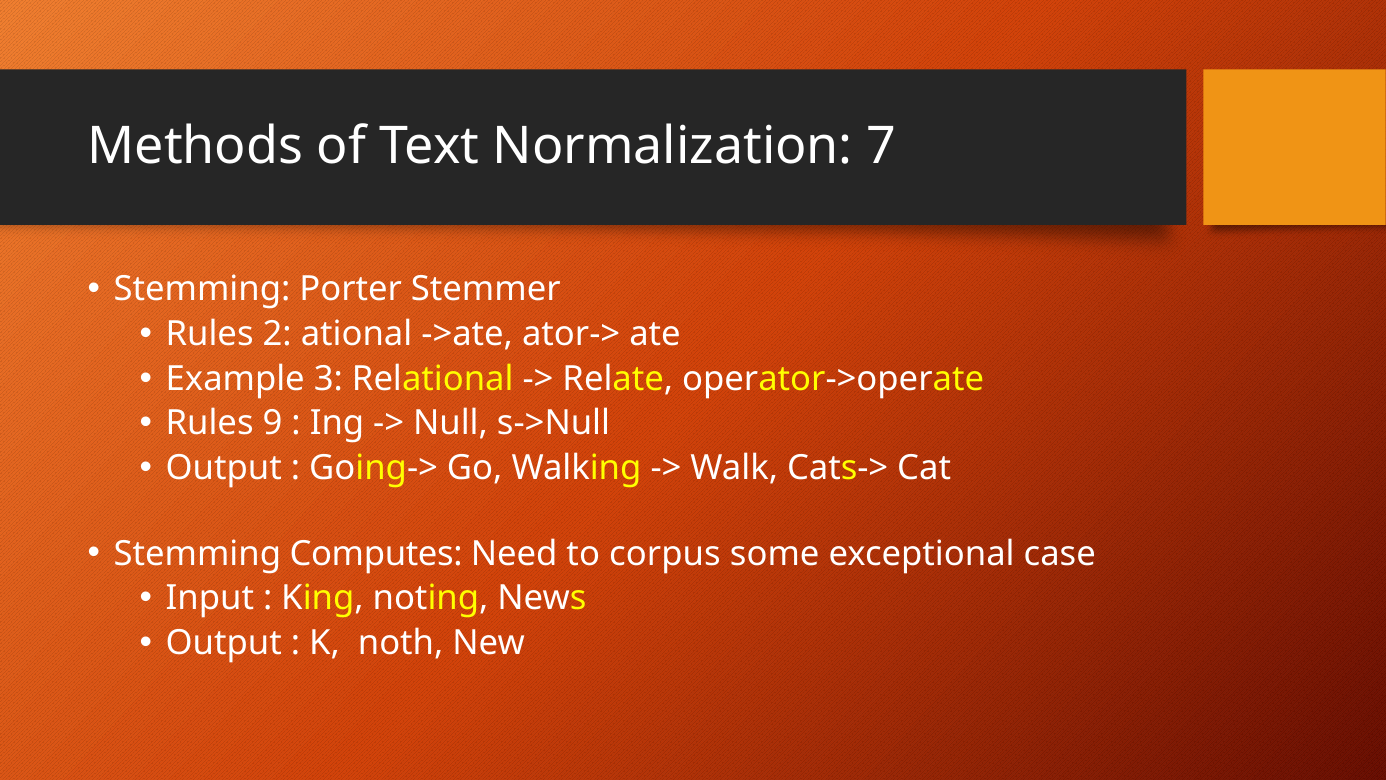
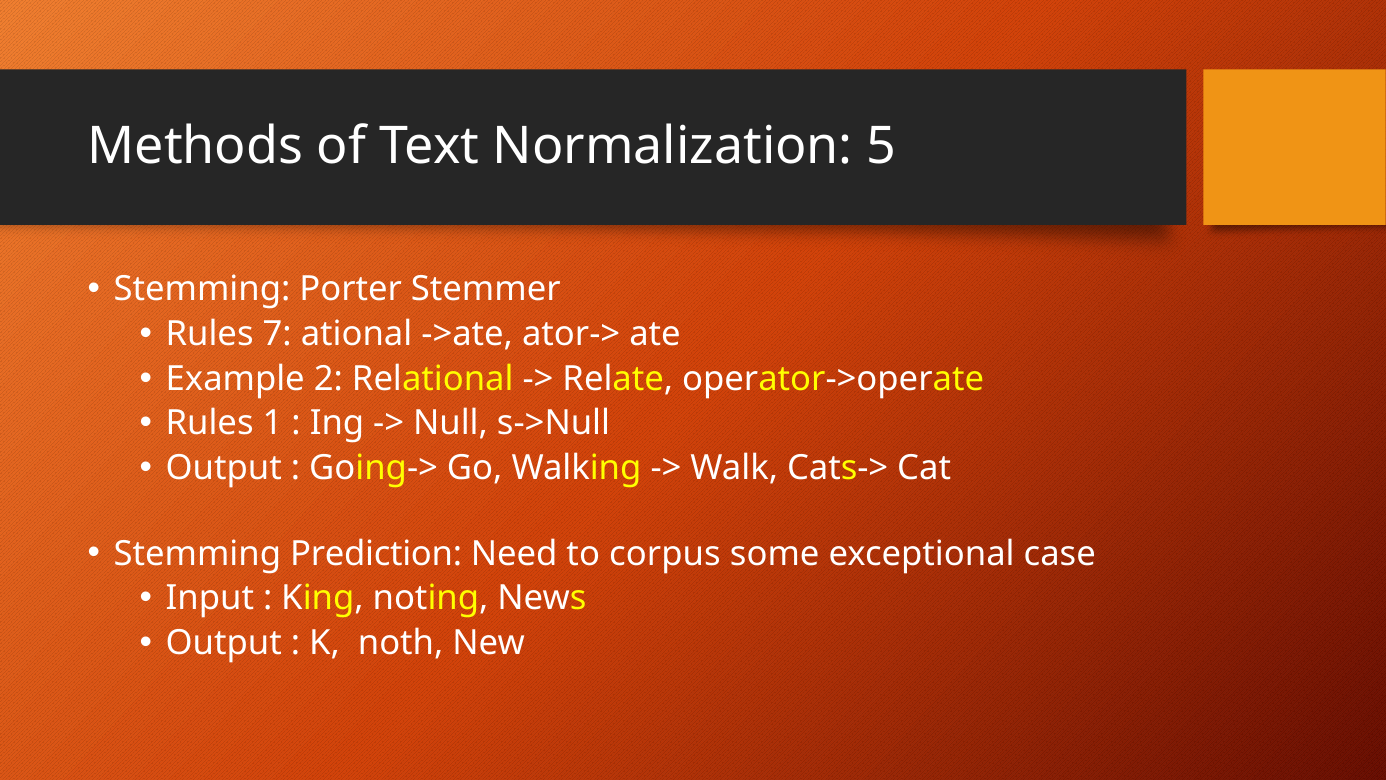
7: 7 -> 5
2: 2 -> 7
3: 3 -> 2
9: 9 -> 1
Computes: Computes -> Prediction
